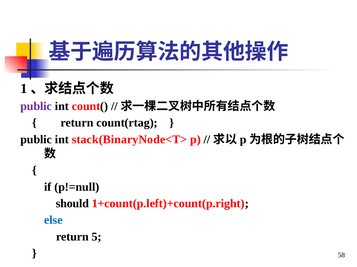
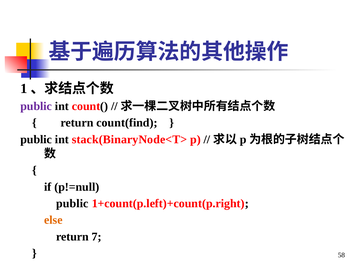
count(rtag: count(rtag -> count(find
should at (72, 204): should -> public
else colour: blue -> orange
5: 5 -> 7
